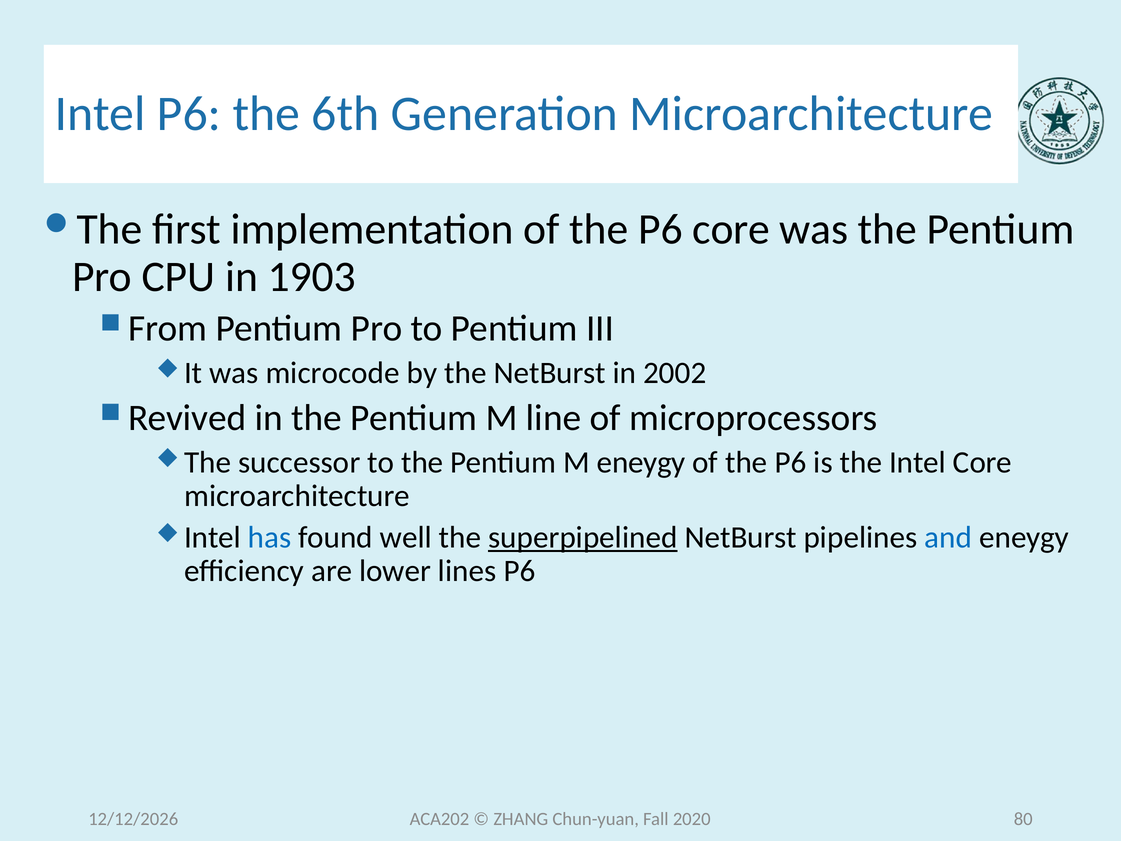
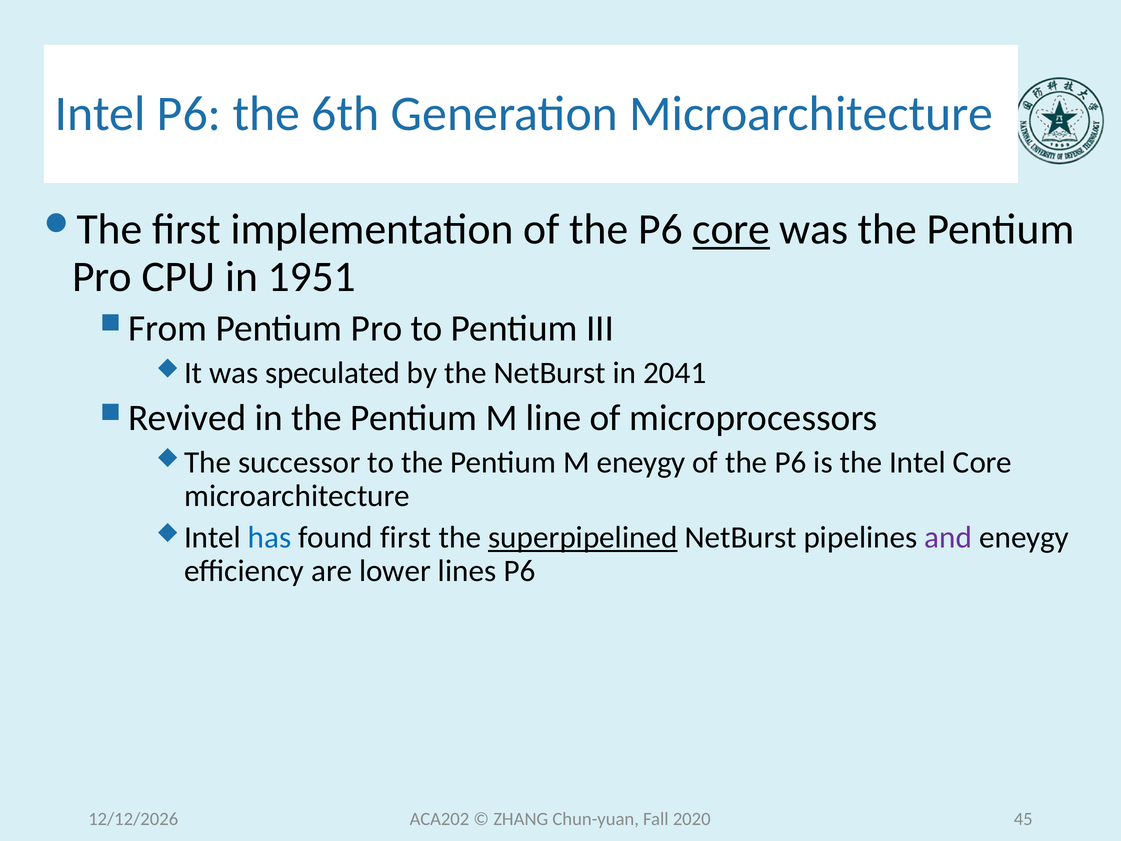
core at (731, 229) underline: none -> present
1903: 1903 -> 1951
microcode: microcode -> speculated
2002: 2002 -> 2041
found well: well -> first
and colour: blue -> purple
80: 80 -> 45
